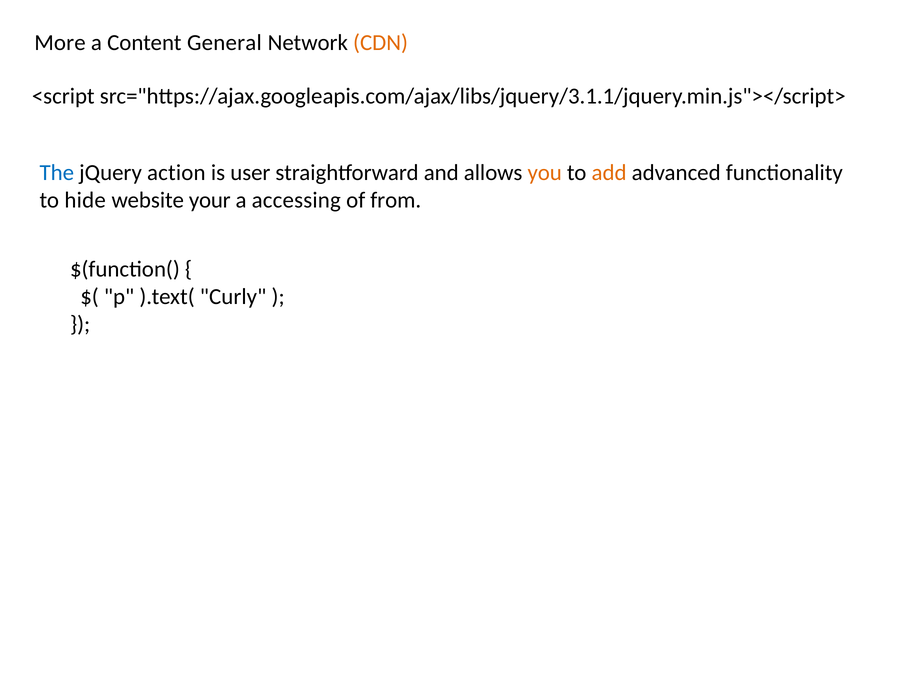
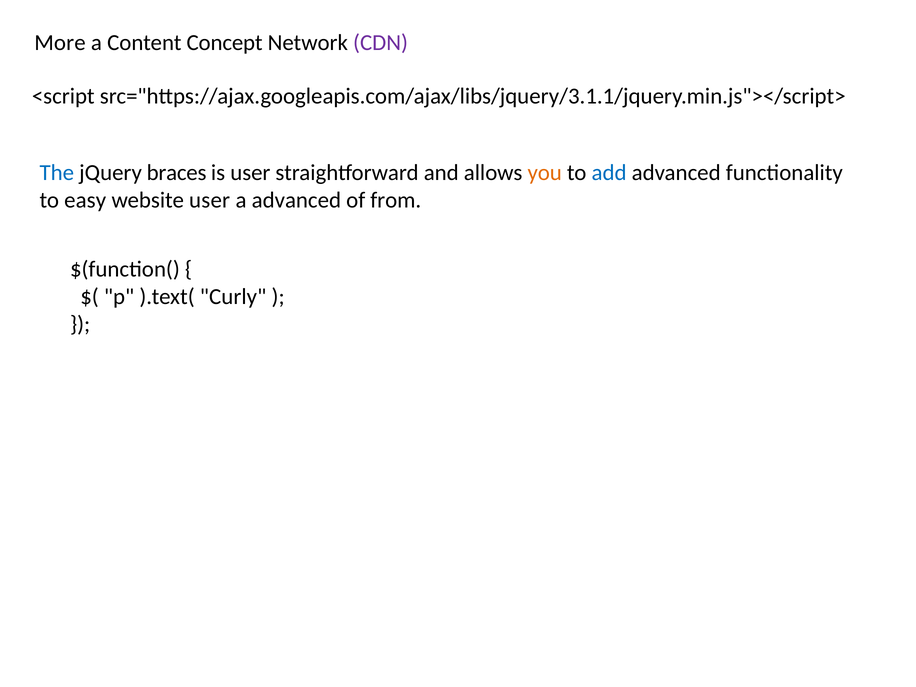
General: General -> Concept
CDN colour: orange -> purple
action: action -> braces
add colour: orange -> blue
hide: hide -> easy
website your: your -> user
a accessing: accessing -> advanced
